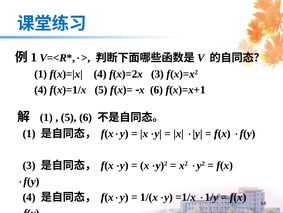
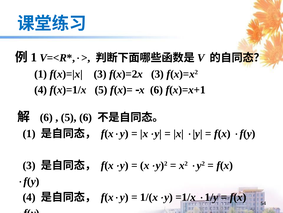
4 at (100, 74): 4 -> 3
1 at (46, 117): 1 -> 6
